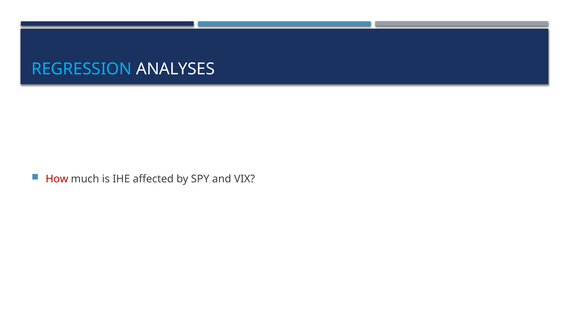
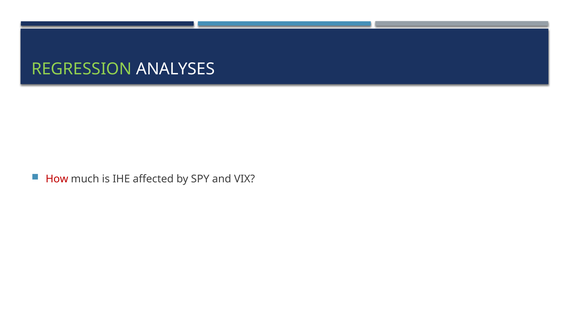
REGRESSION colour: light blue -> light green
